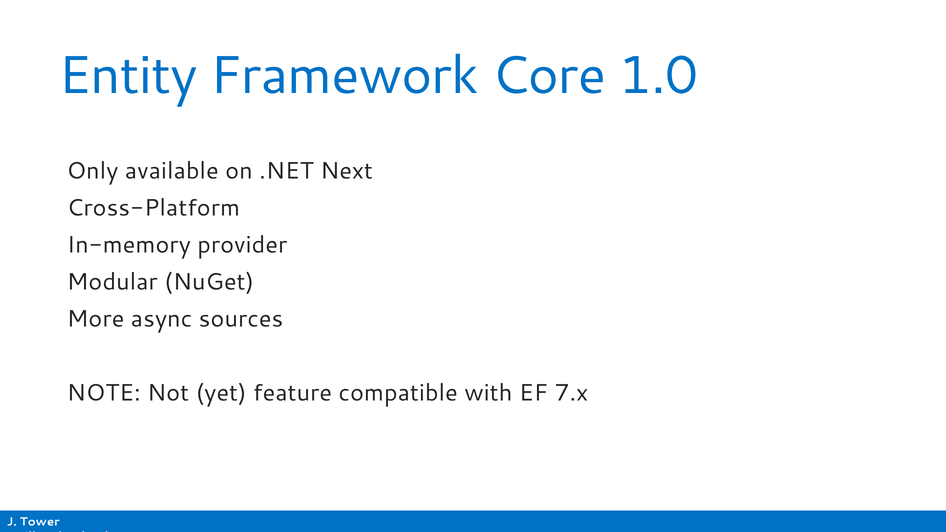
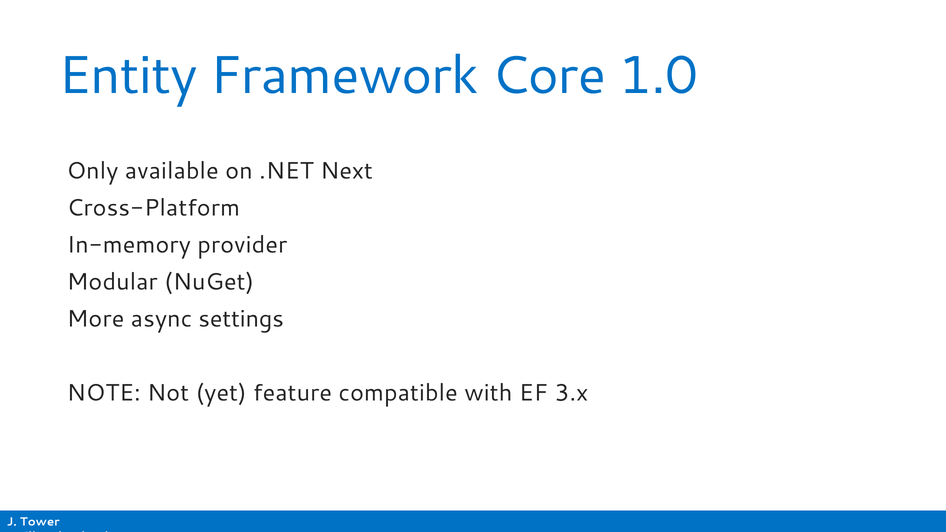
sources: sources -> settings
7.x: 7.x -> 3.x
